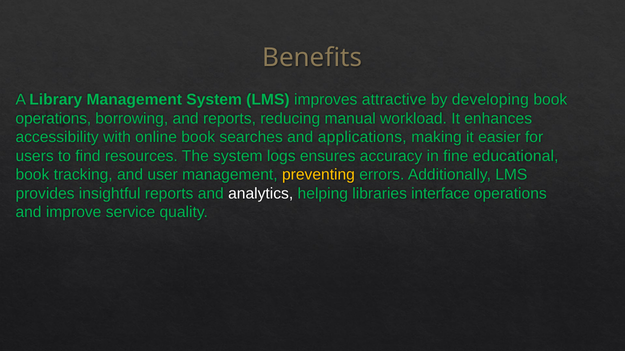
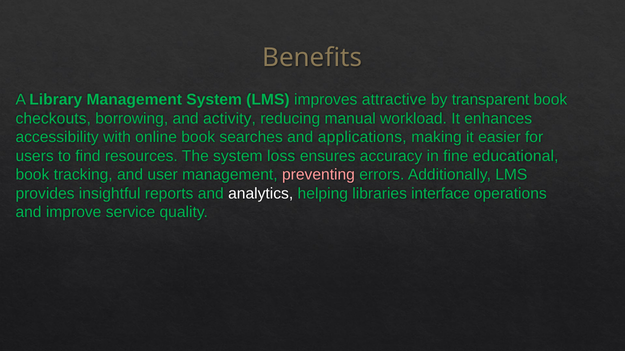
developing: developing -> transparent
operations at (53, 119): operations -> checkouts
and reports: reports -> activity
logs: logs -> loss
preventing colour: yellow -> pink
